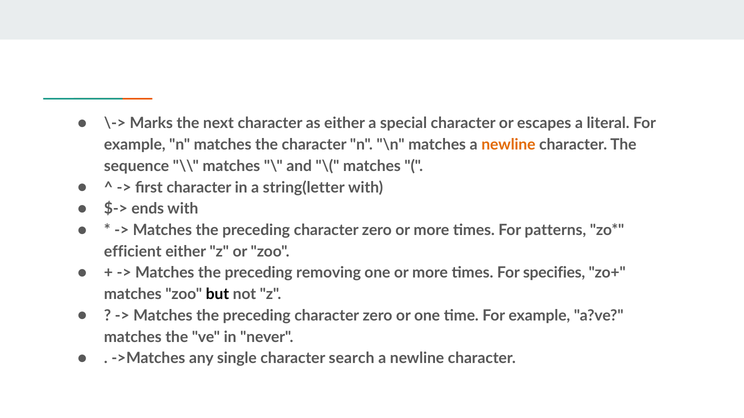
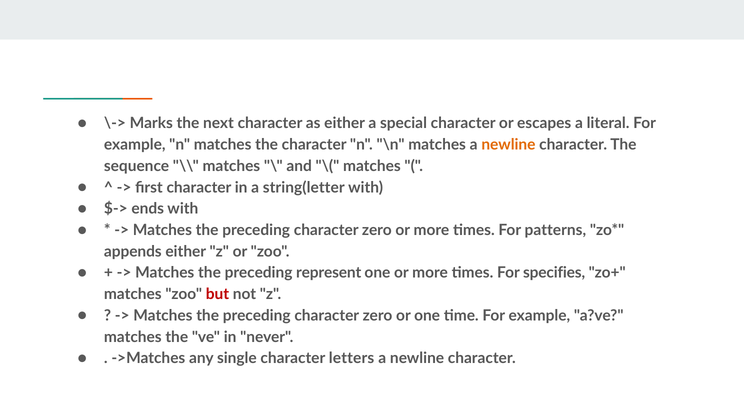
efficient: efficient -> appends
removing: removing -> represent
but colour: black -> red
search: search -> letters
